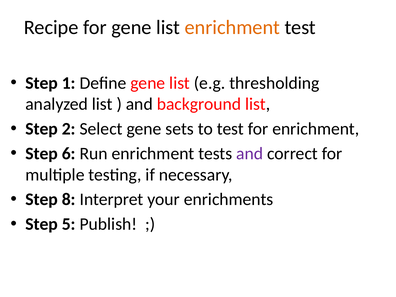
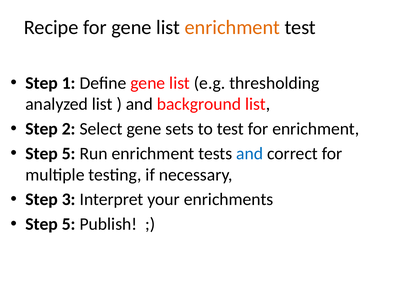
6 at (69, 154): 6 -> 5
and at (250, 154) colour: purple -> blue
8: 8 -> 3
